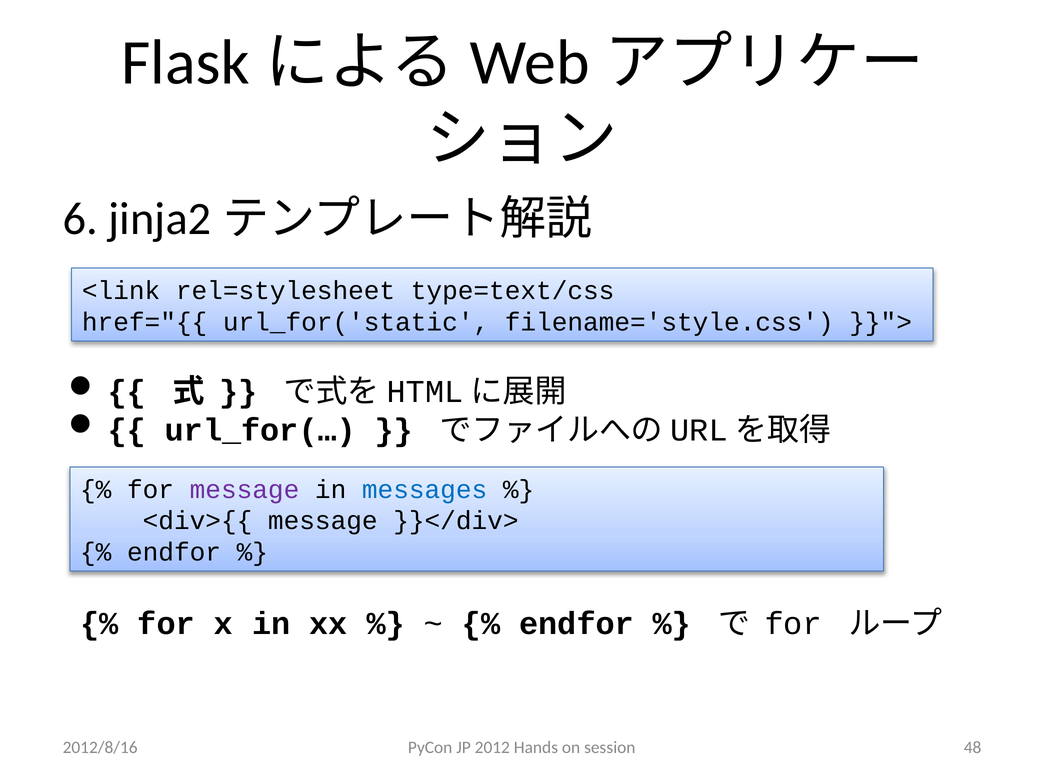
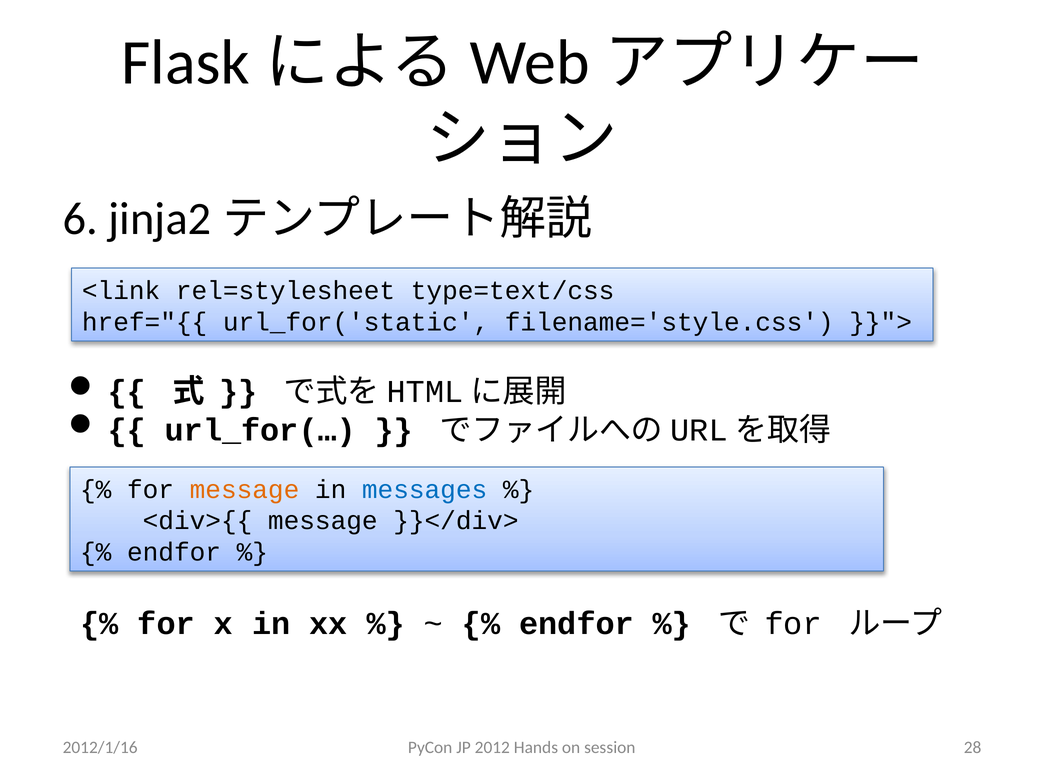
message at (244, 490) colour: purple -> orange
2012/8/16: 2012/8/16 -> 2012/1/16
48: 48 -> 28
